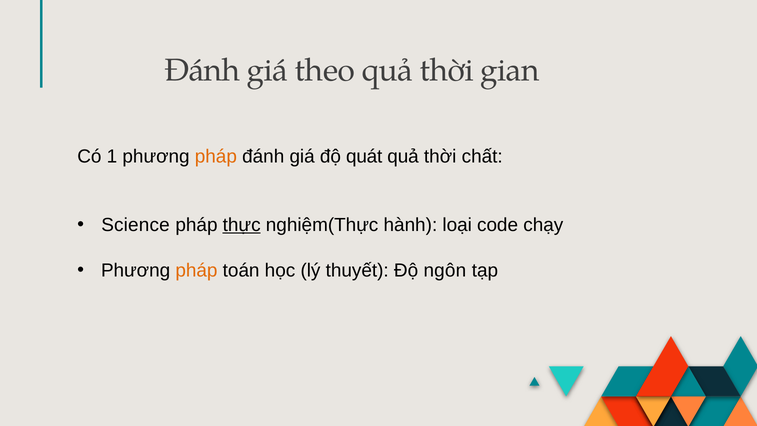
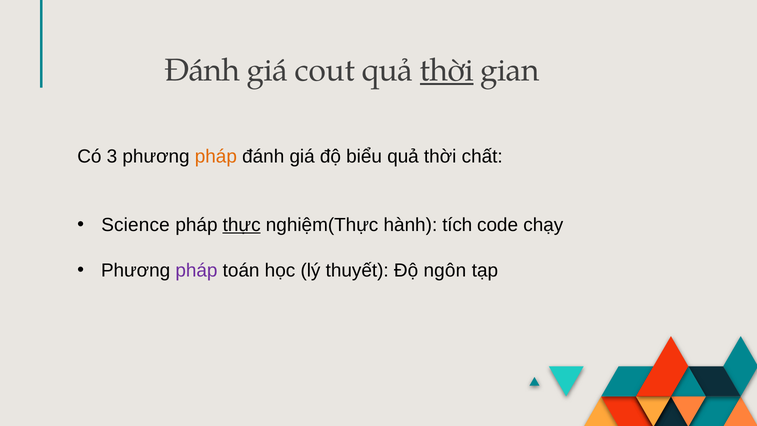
theo: theo -> cout
thời at (447, 70) underline: none -> present
1: 1 -> 3
quát: quát -> biểu
loại: loại -> tích
pháp at (196, 270) colour: orange -> purple
